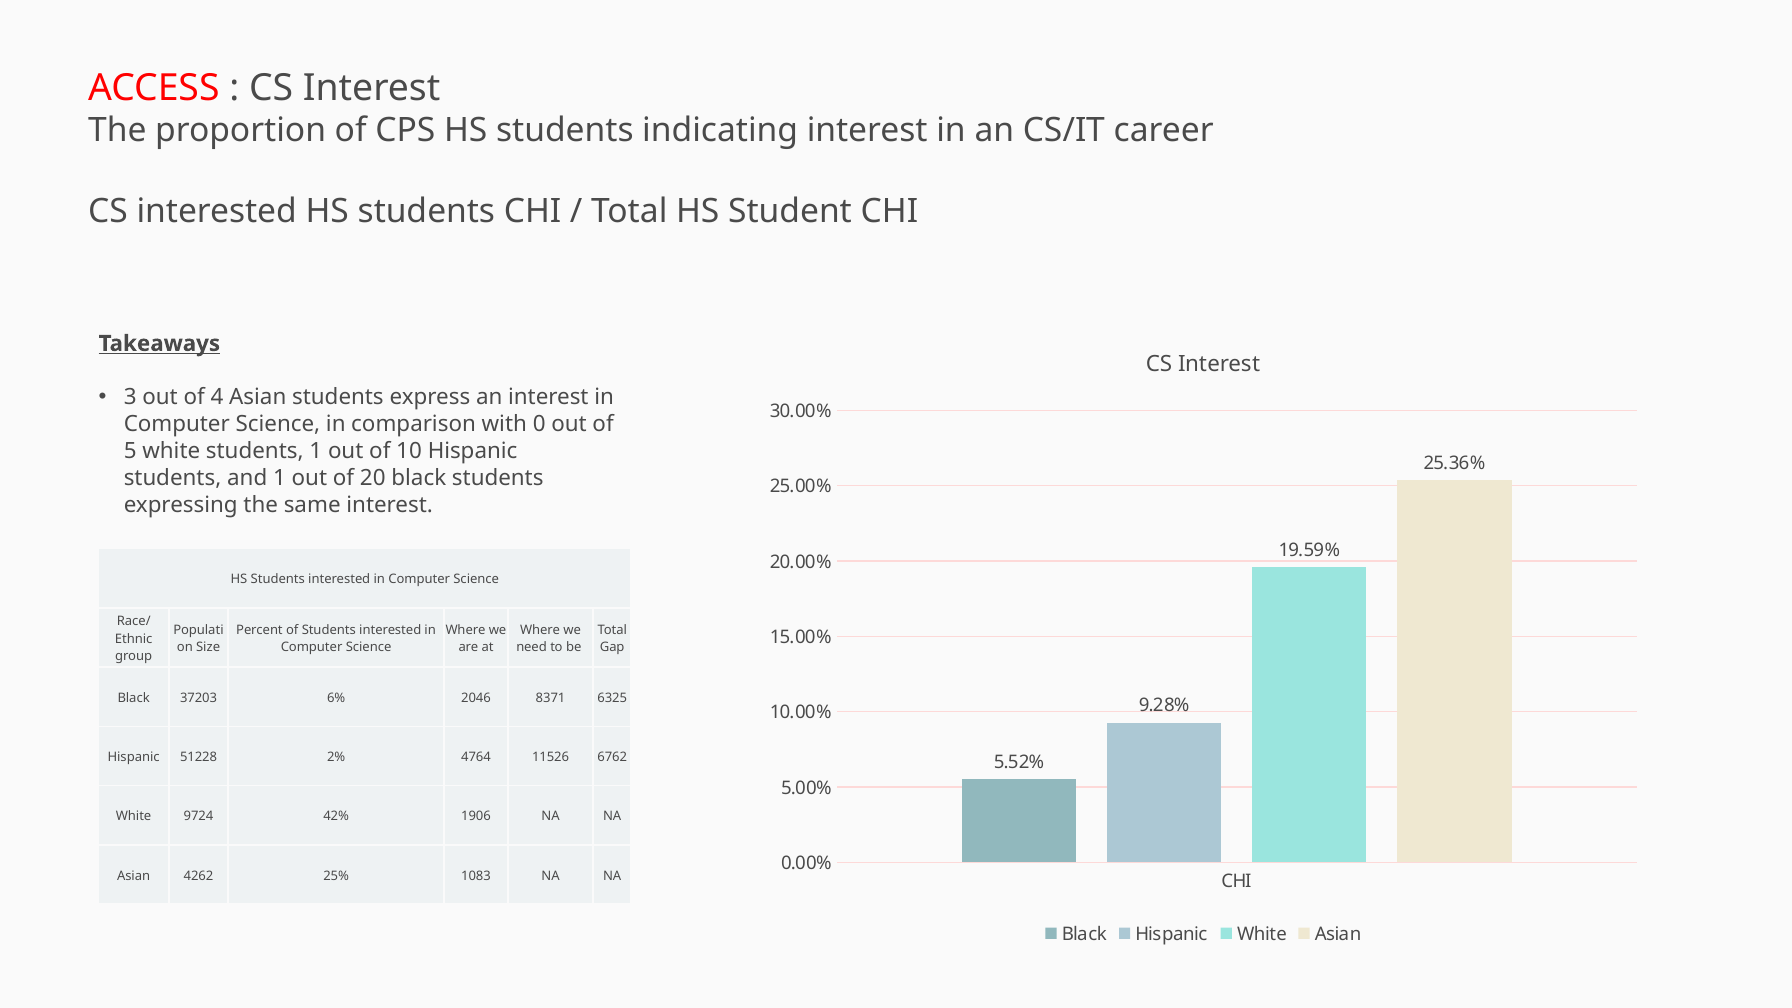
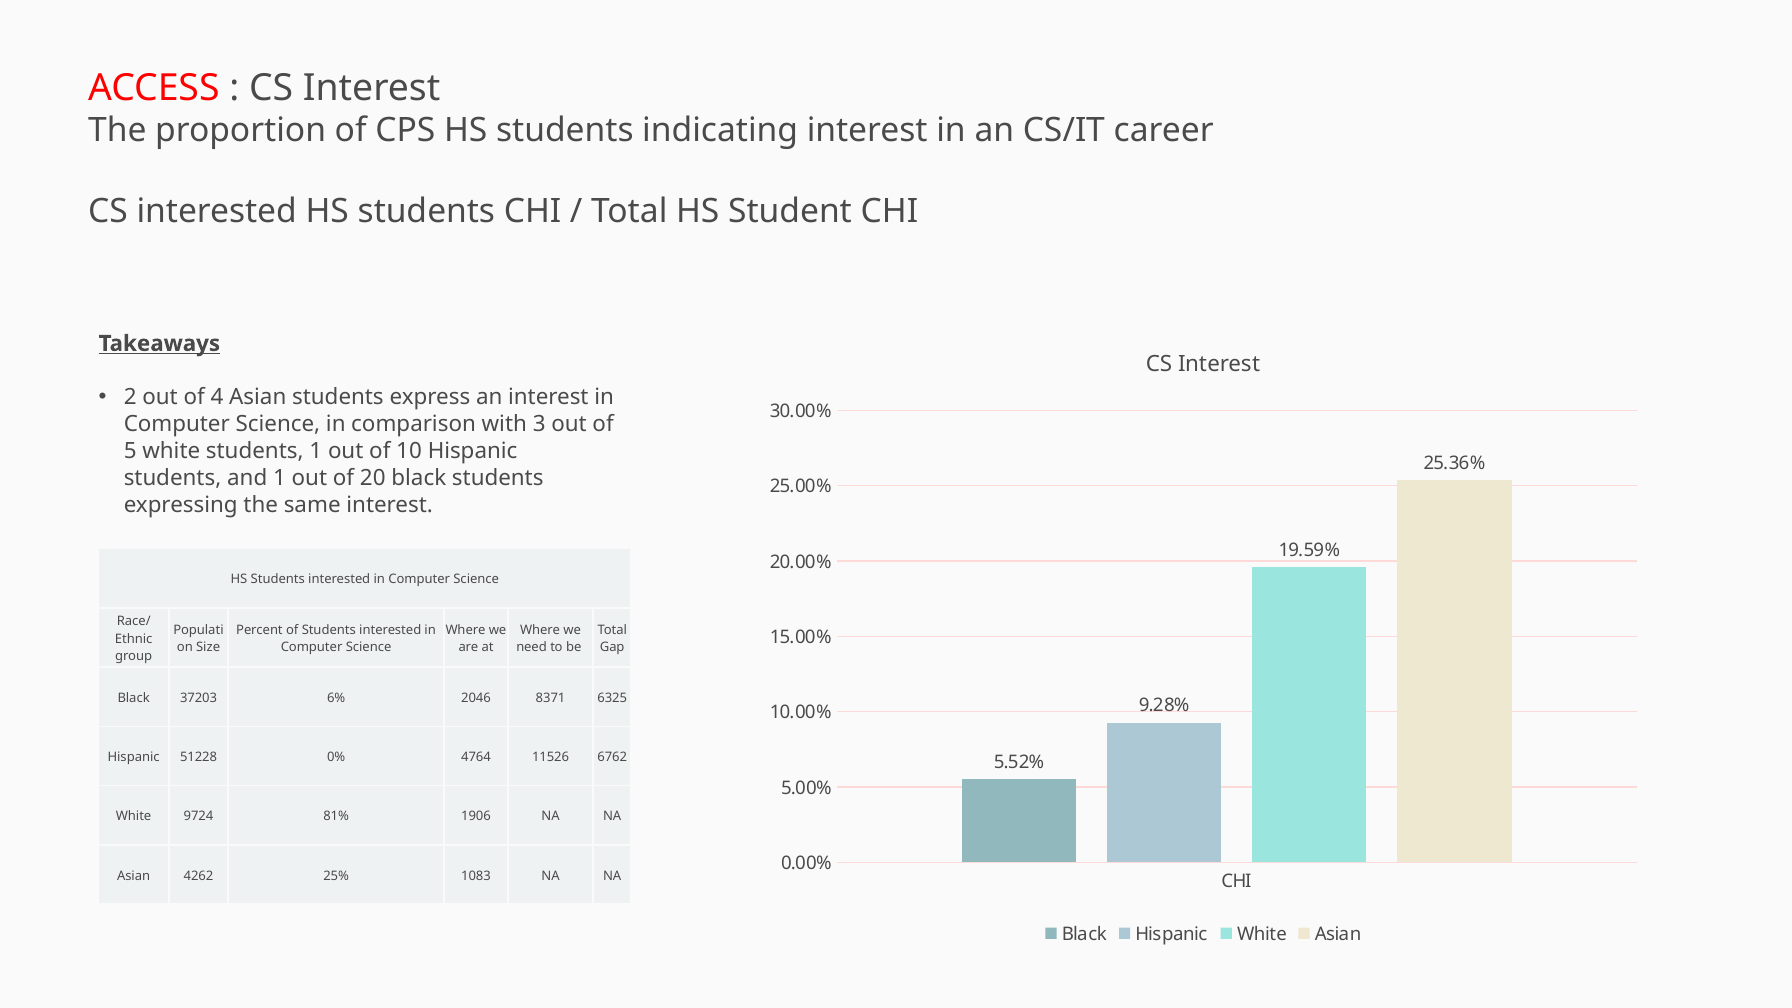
3: 3 -> 2
0: 0 -> 3
2%: 2% -> 0%
42%: 42% -> 81%
